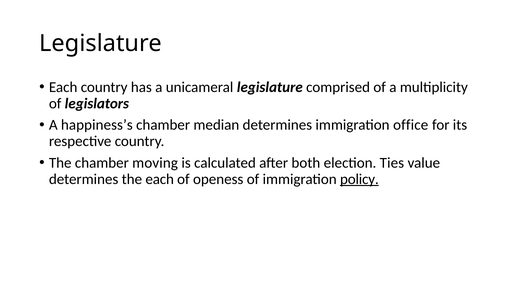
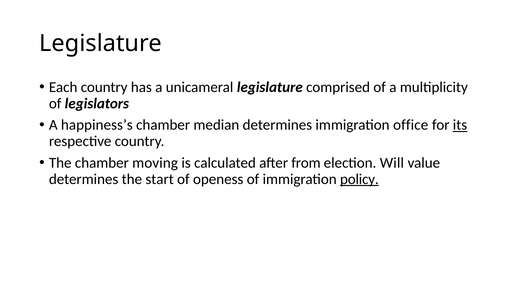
its underline: none -> present
both: both -> from
Ties: Ties -> Will
the each: each -> start
